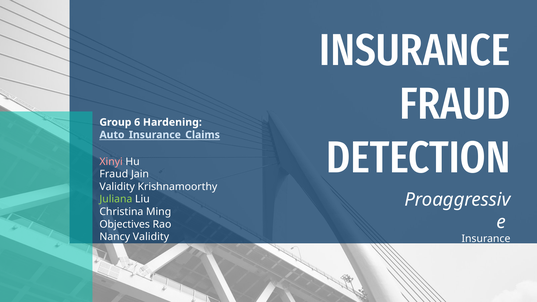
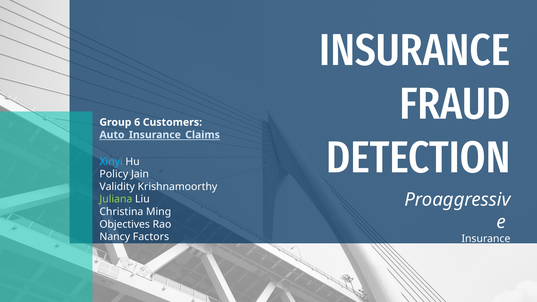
Hardening: Hardening -> Customers
Xinyi colour: pink -> light blue
Fraud at (114, 174): Fraud -> Policy
Nancy Validity: Validity -> Factors
